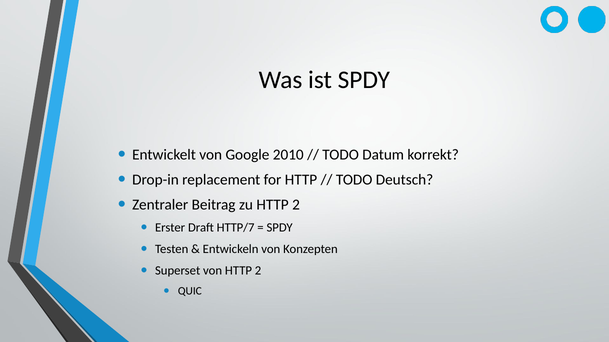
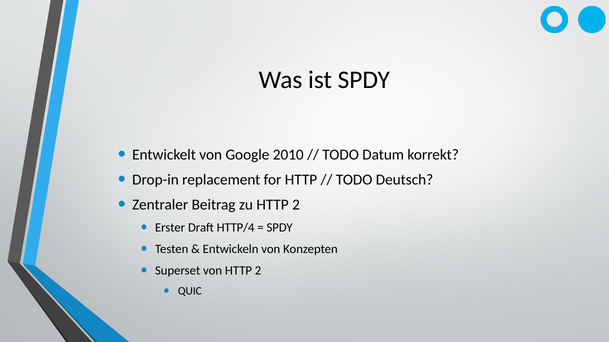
HTTP/7: HTTP/7 -> HTTP/4
